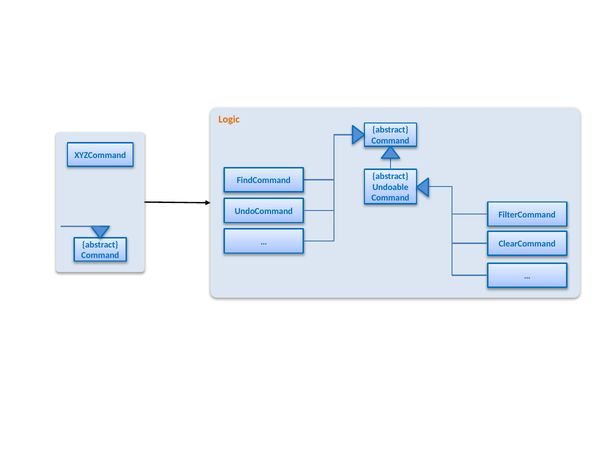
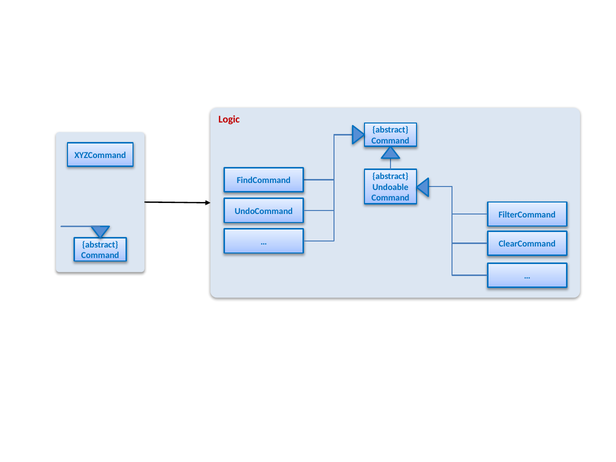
Logic colour: orange -> red
